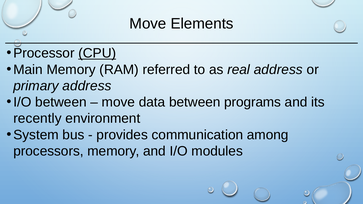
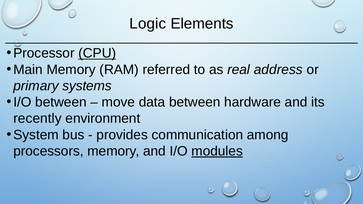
Move at (148, 24): Move -> Logic
primary address: address -> systems
programs: programs -> hardware
modules underline: none -> present
